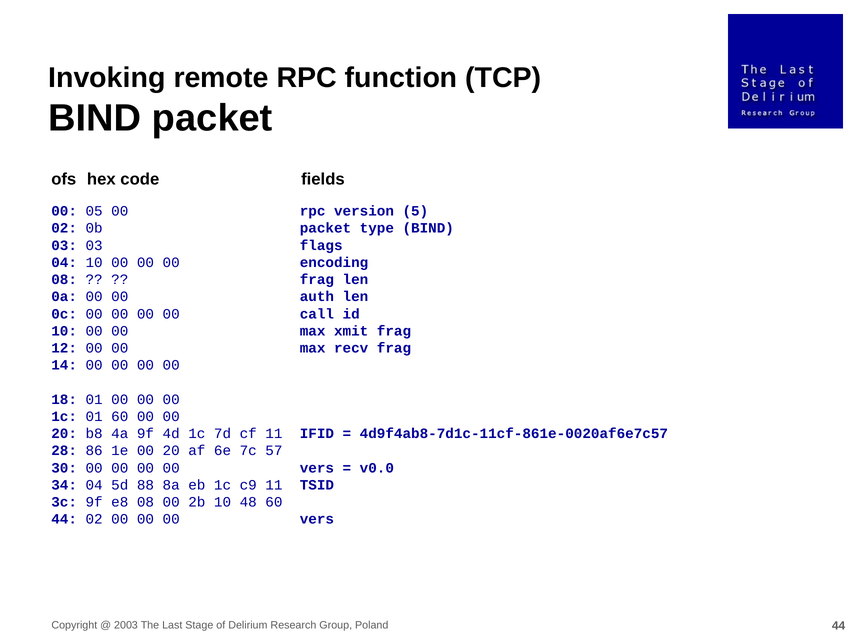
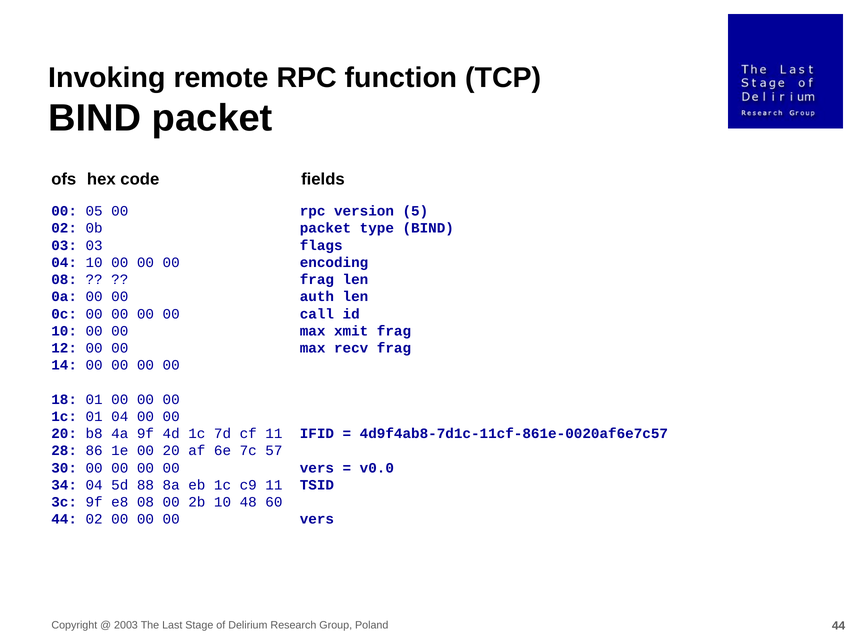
01 60: 60 -> 04
